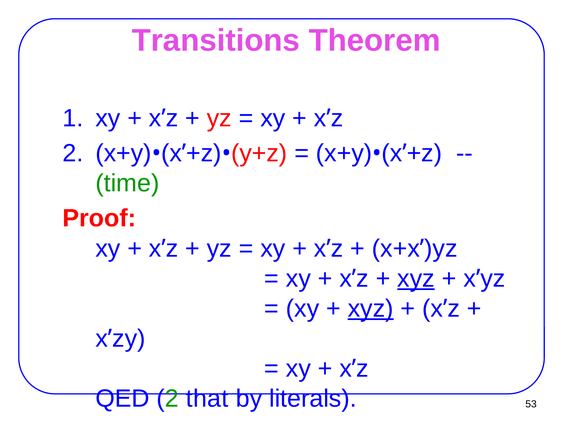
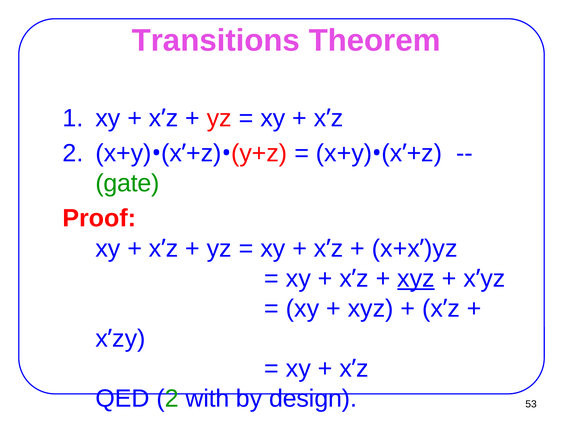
time: time -> gate
xyz at (371, 309) underline: present -> none
that: that -> with
literals: literals -> design
